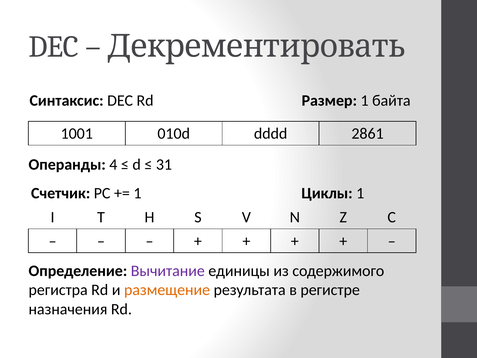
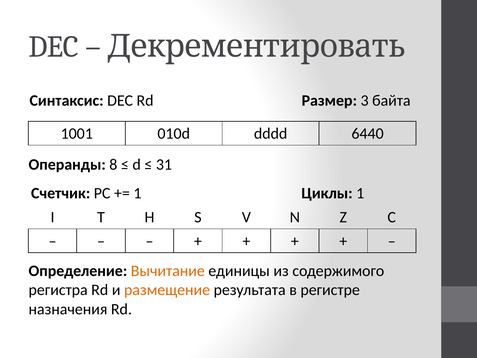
Размер 1: 1 -> 3
2861: 2861 -> 6440
4: 4 -> 8
Вычитание colour: purple -> orange
